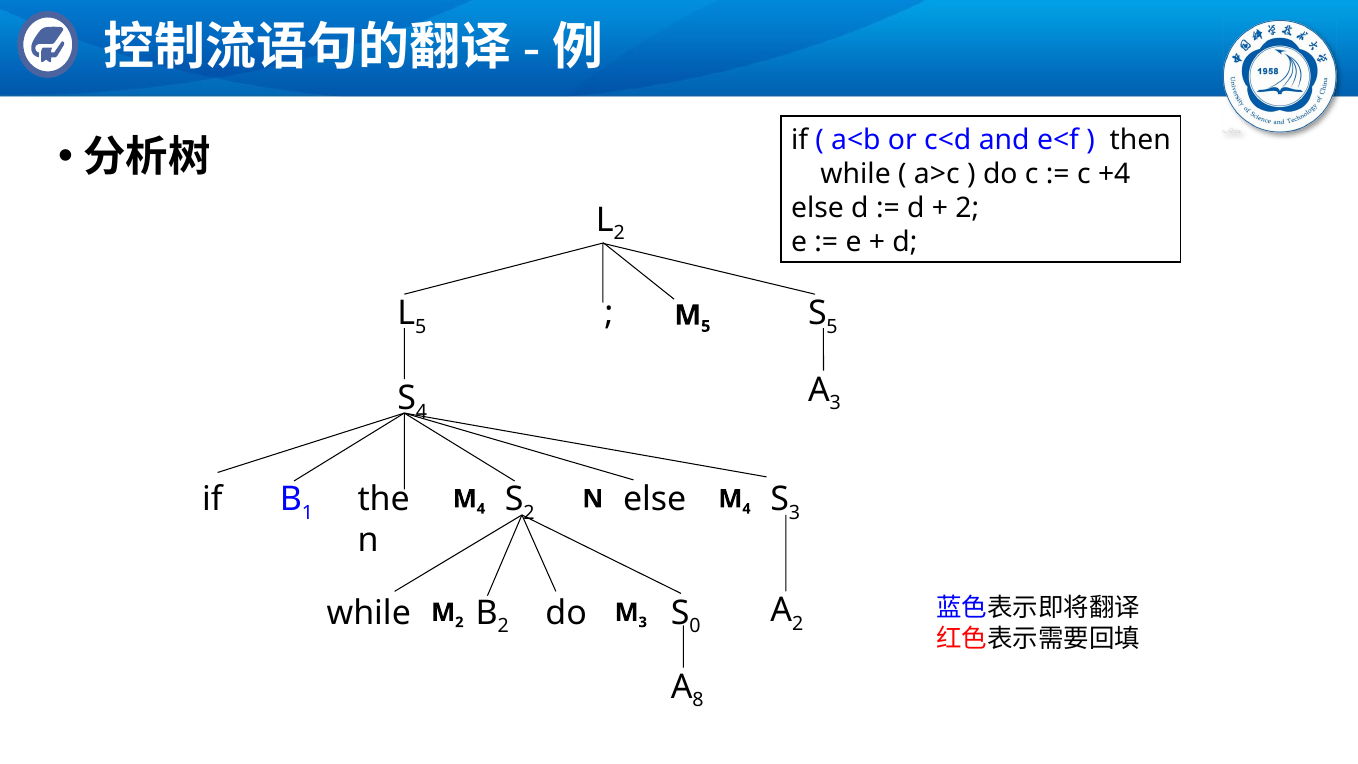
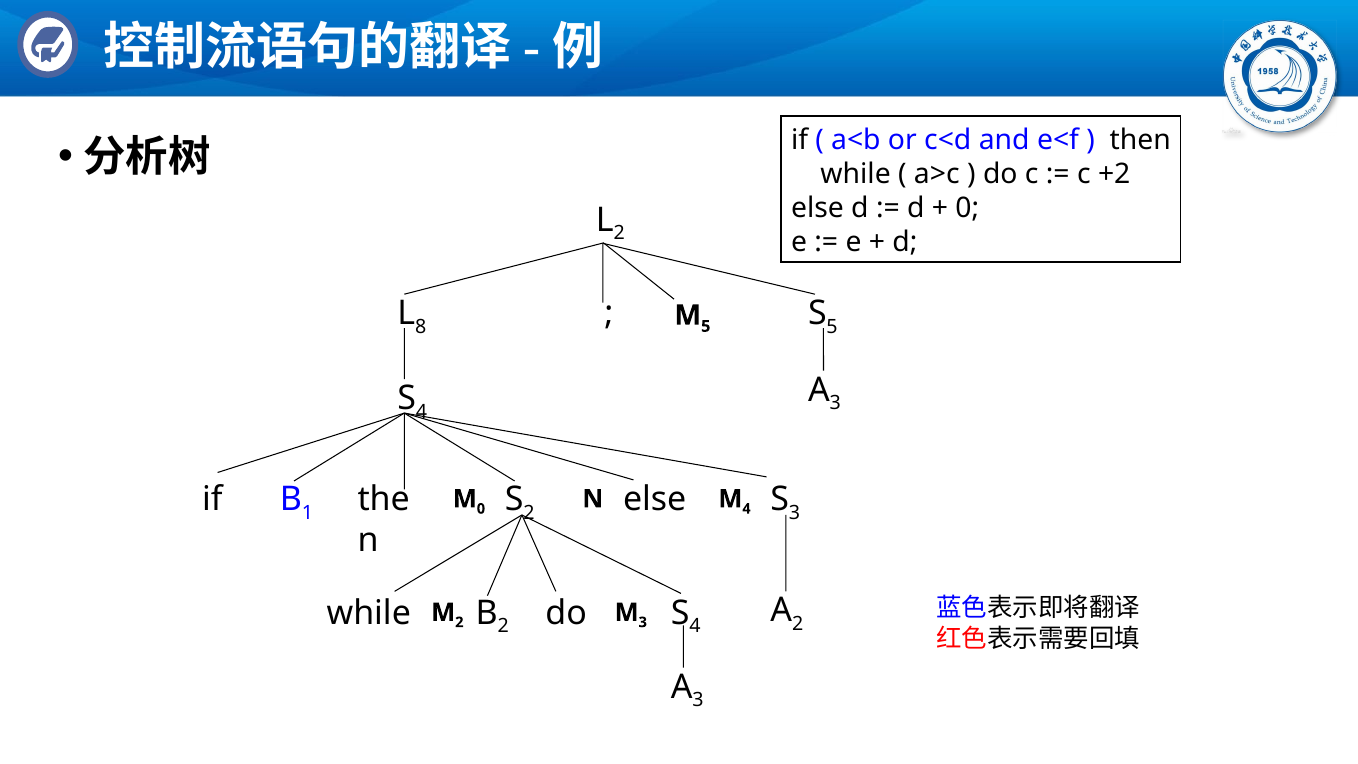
+4: +4 -> +2
2 at (967, 208): 2 -> 0
5 at (421, 327): 5 -> 8
4 at (481, 509): 4 -> 0
0 at (695, 626): 0 -> 4
8 at (698, 700): 8 -> 3
